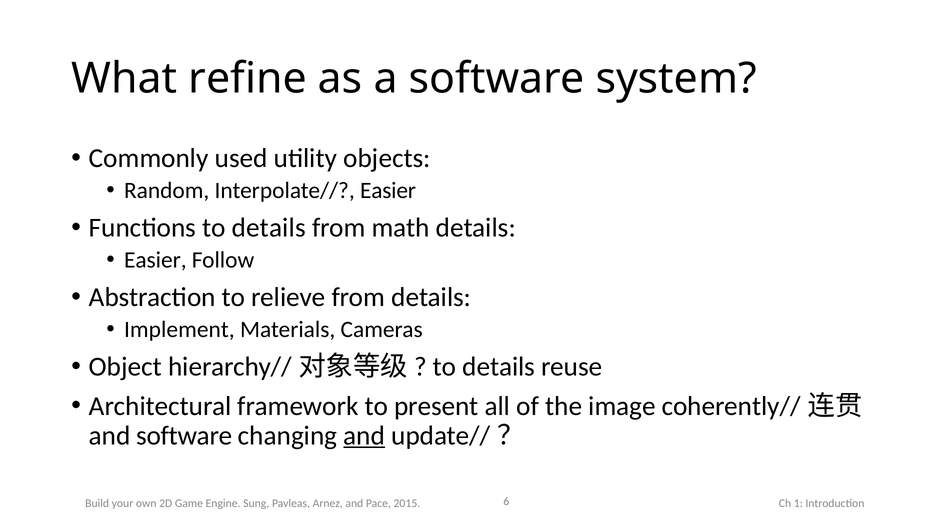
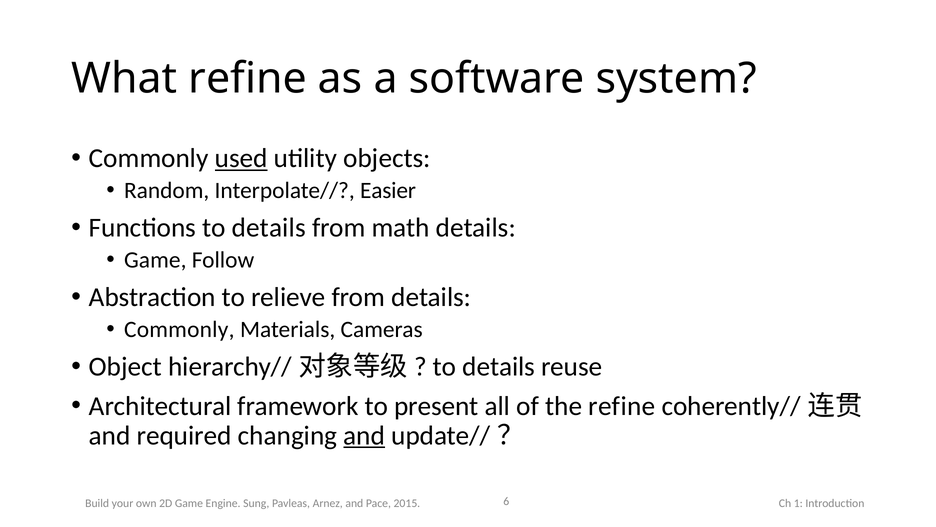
used underline: none -> present
Easier at (155, 260): Easier -> Game
Implement at (179, 329): Implement -> Commonly
the image: image -> refine
and software: software -> required
